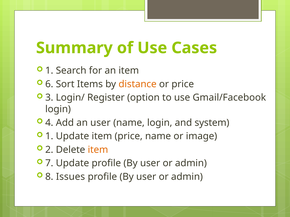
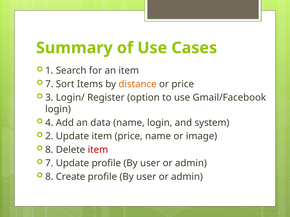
6 at (49, 84): 6 -> 7
an user: user -> data
1 at (49, 136): 1 -> 2
2 at (49, 150): 2 -> 8
item at (98, 150) colour: orange -> red
Issues: Issues -> Create
